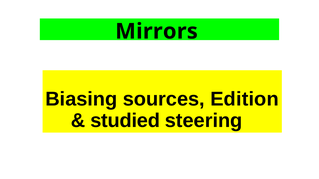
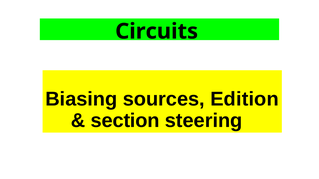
Mirrors: Mirrors -> Circuits
studied: studied -> section
